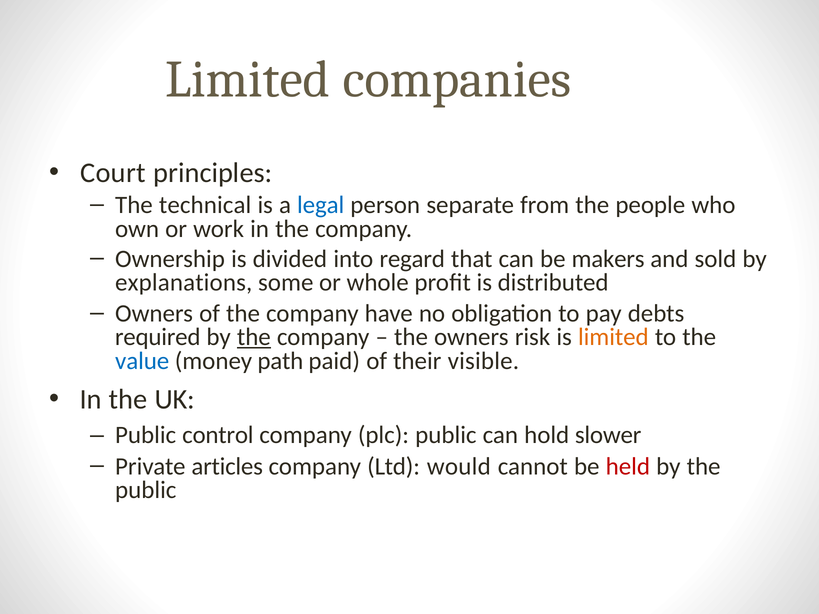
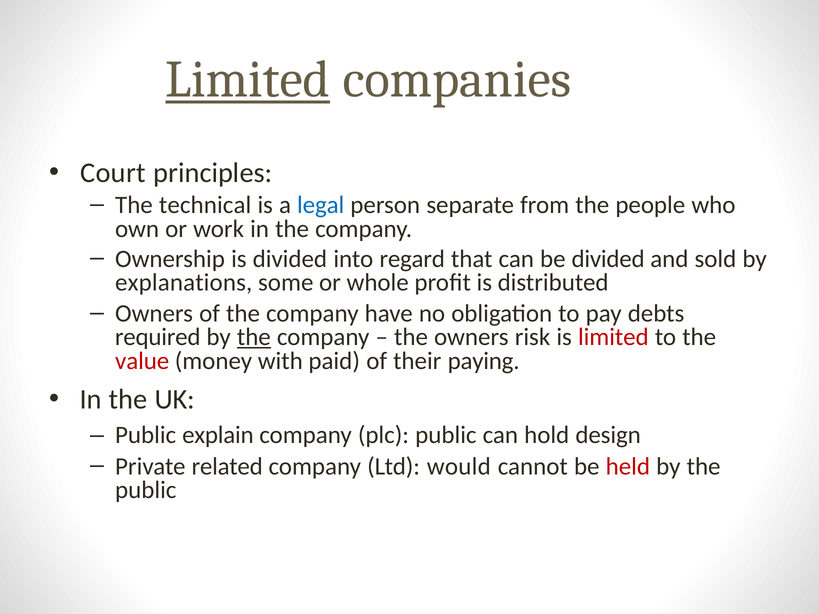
Limited at (248, 79) underline: none -> present
be makers: makers -> divided
limited at (613, 337) colour: orange -> red
value colour: blue -> red
path: path -> with
visible: visible -> paying
control: control -> explain
slower: slower -> design
articles: articles -> related
